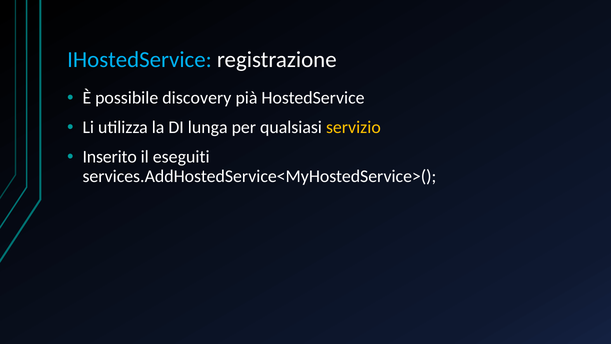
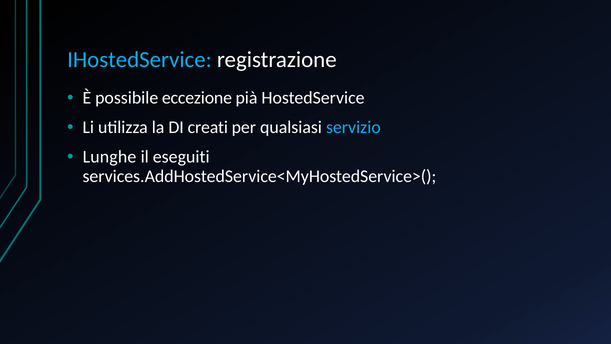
discovery: discovery -> eccezione
lunga: lunga -> creati
servizio colour: yellow -> light blue
Inserito: Inserito -> Lunghe
